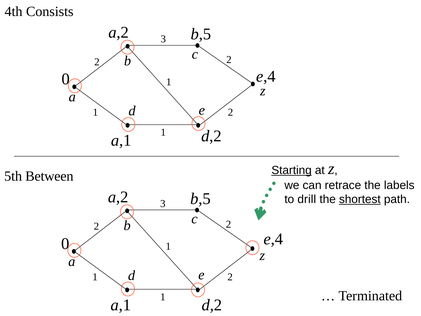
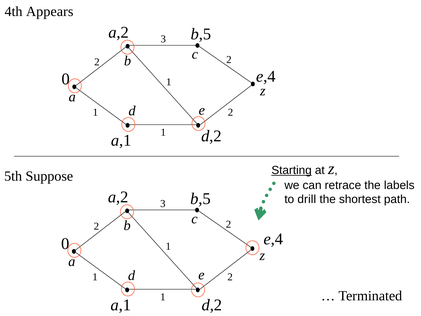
Consists: Consists -> Appears
Between: Between -> Suppose
shortest underline: present -> none
